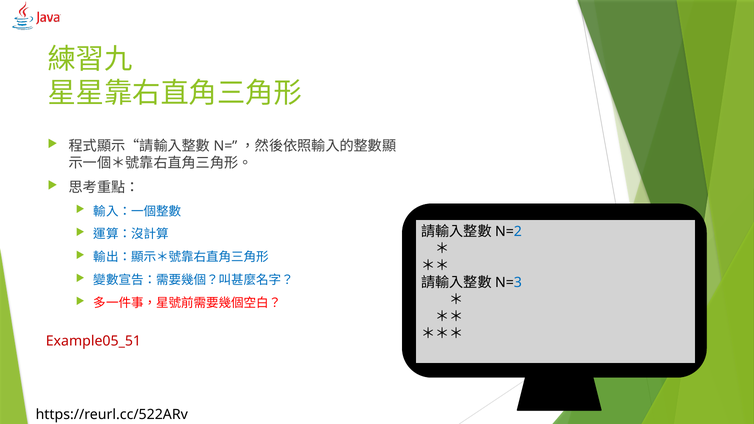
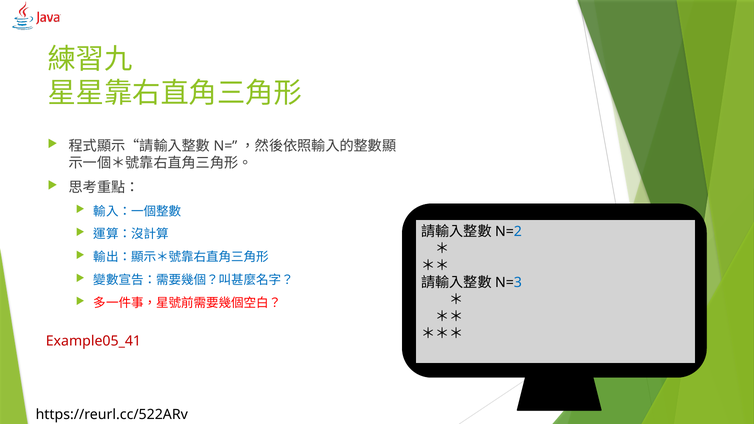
Example05_51: Example05_51 -> Example05_41
